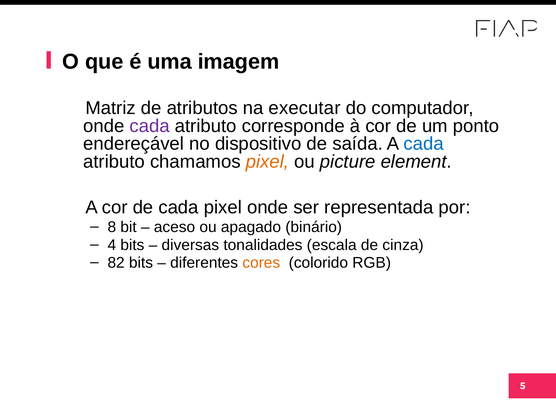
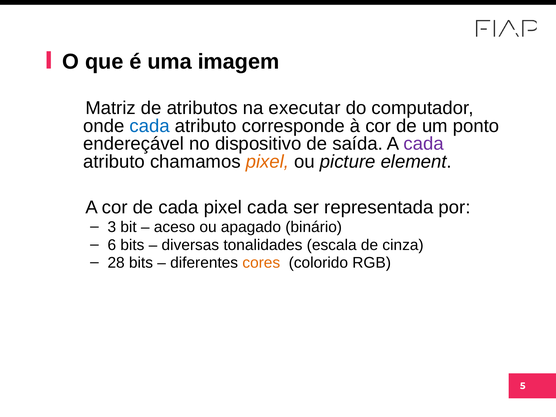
cada at (150, 126) colour: purple -> blue
cada at (424, 144) colour: blue -> purple
pixel onde: onde -> cada
8: 8 -> 3
4: 4 -> 6
82: 82 -> 28
